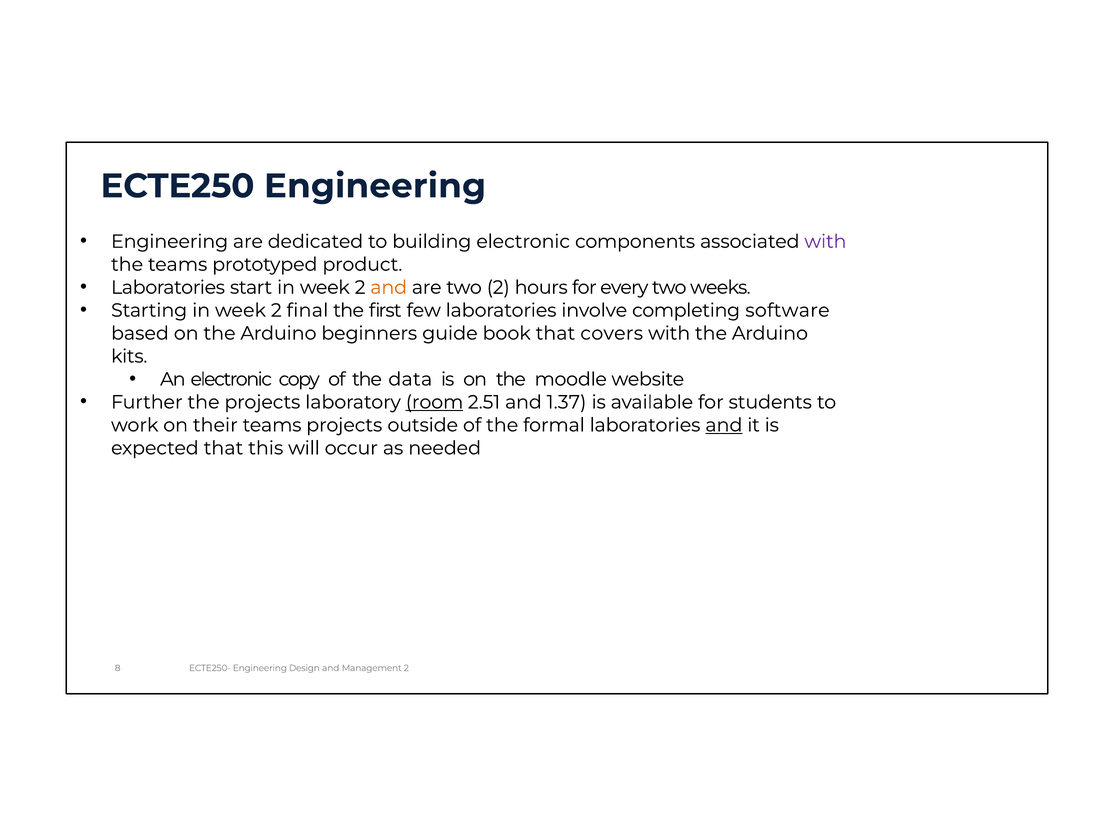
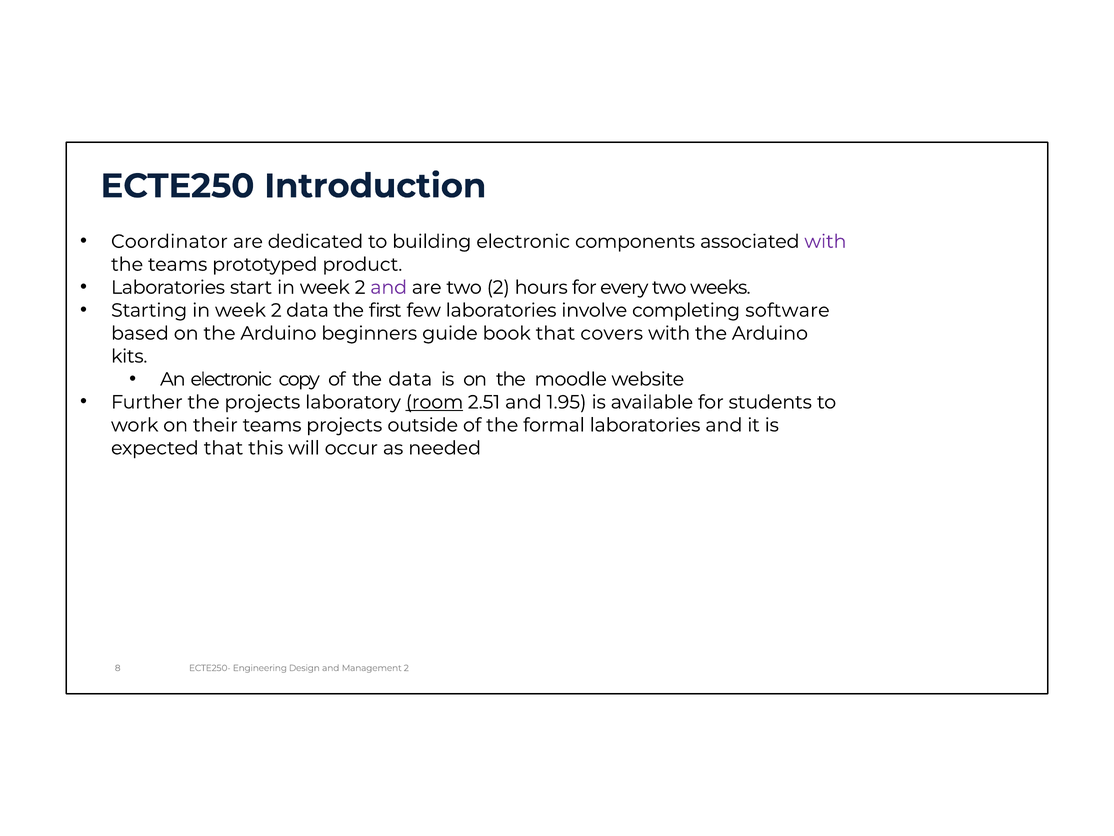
ECTE250 Engineering: Engineering -> Introduction
Engineering at (170, 241): Engineering -> Coordinator
and at (389, 287) colour: orange -> purple
2 final: final -> data
1.37: 1.37 -> 1.95
and at (724, 425) underline: present -> none
